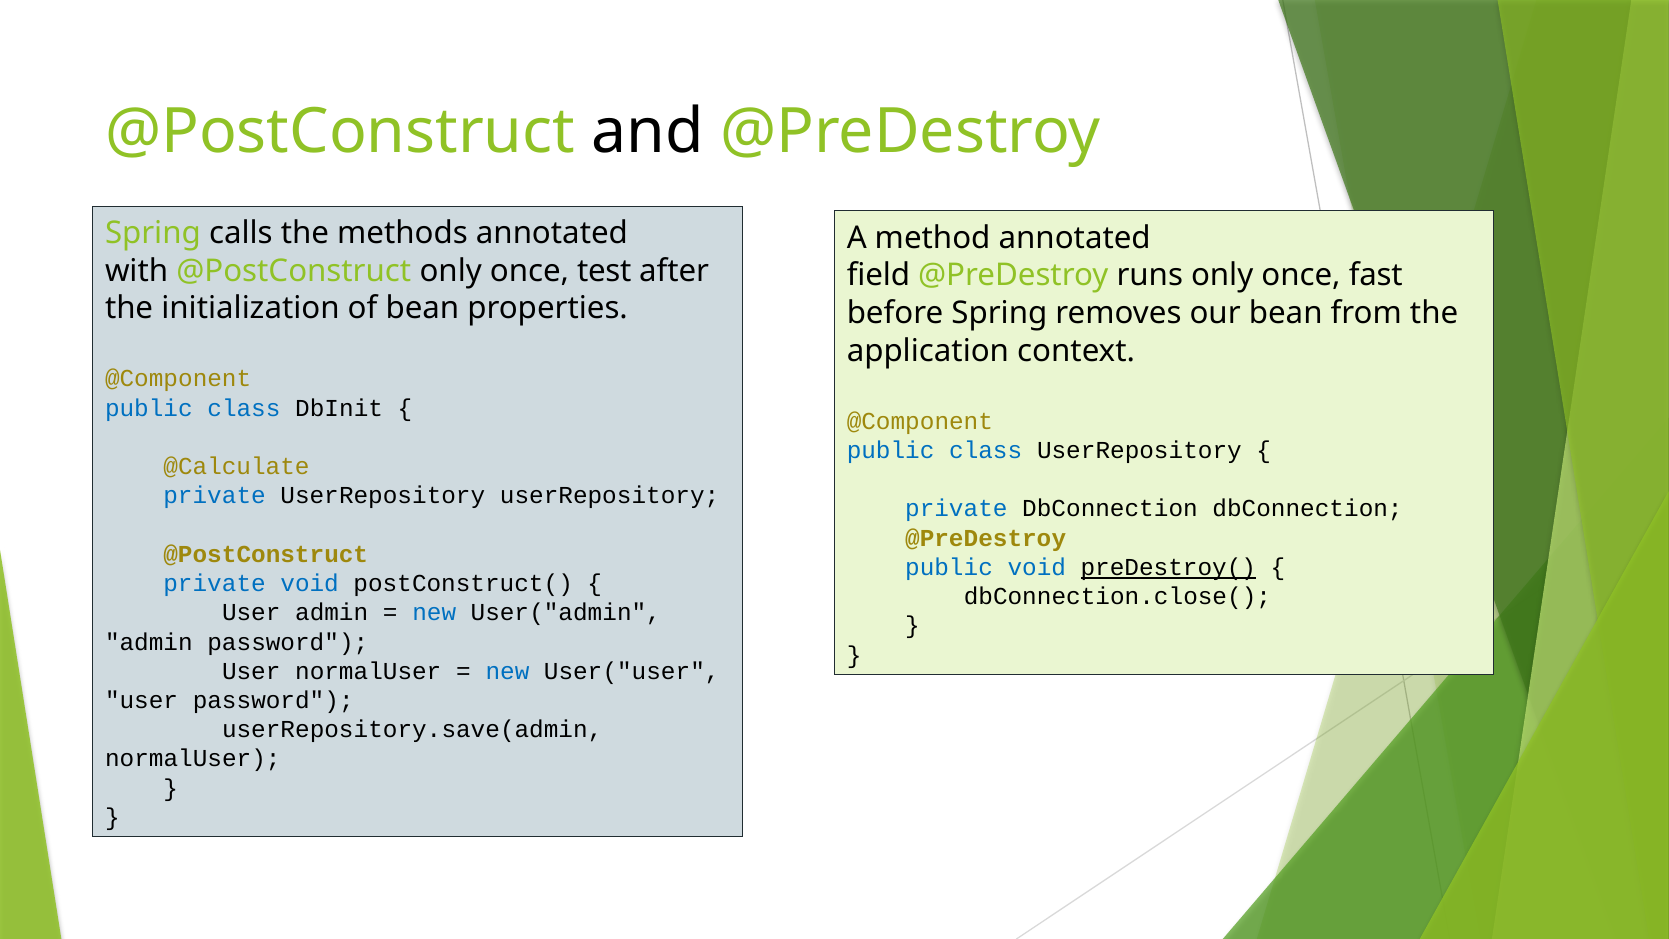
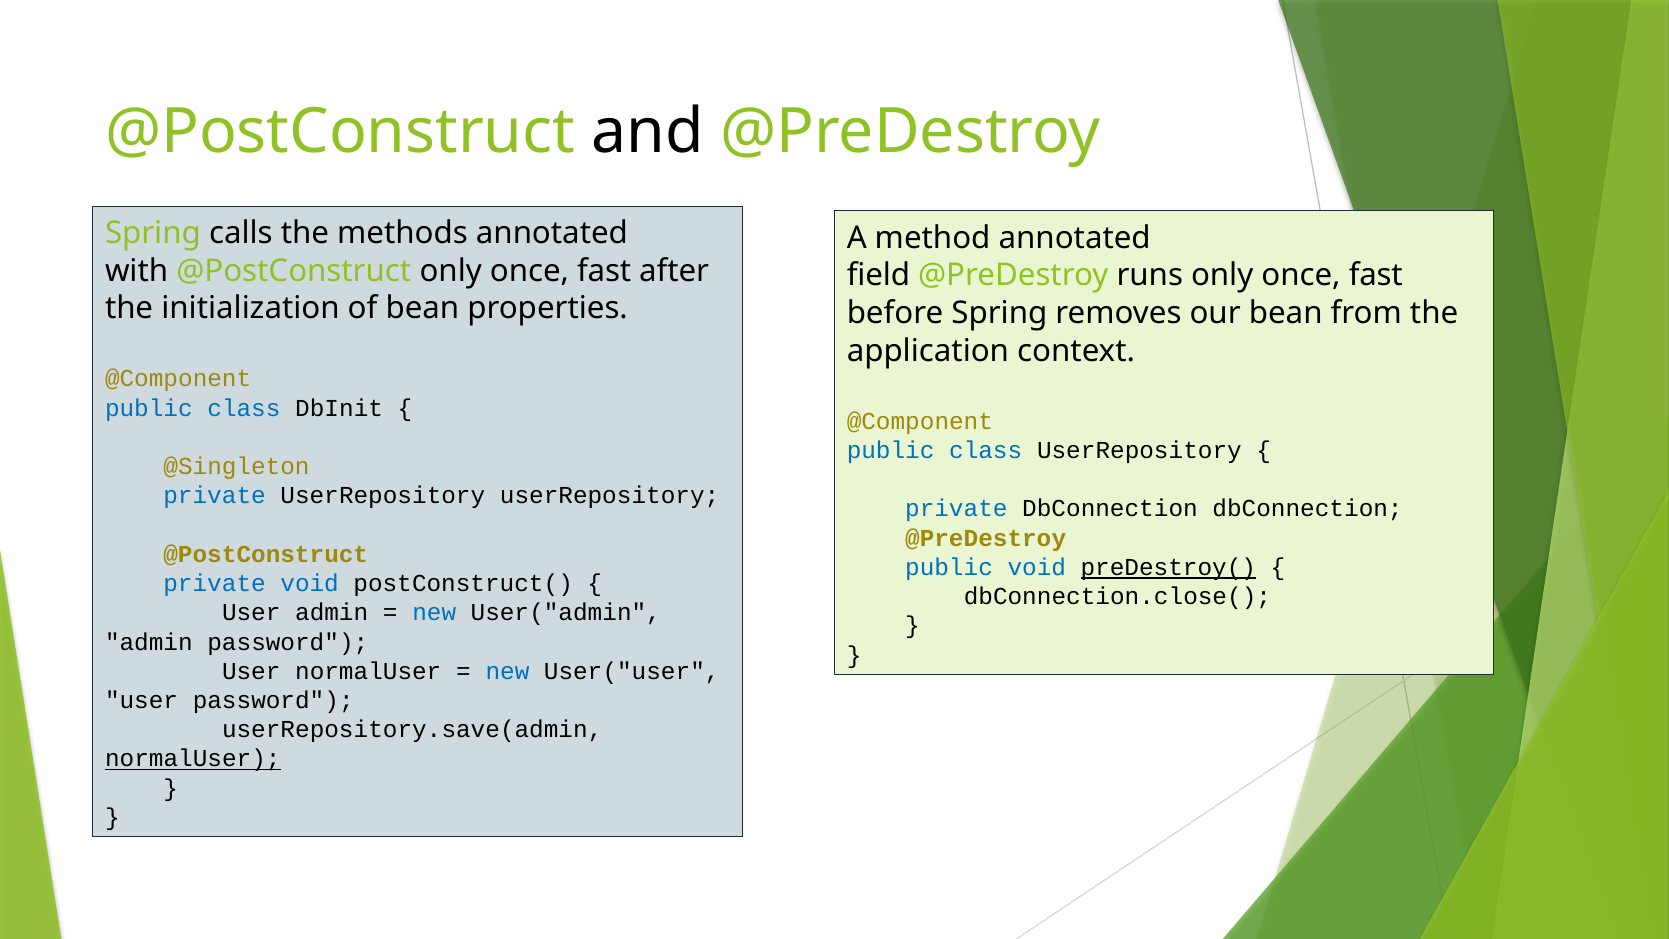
@PostConstruct only once test: test -> fast
@Calculate: @Calculate -> @Singleton
normalUser at (193, 759) underline: none -> present
